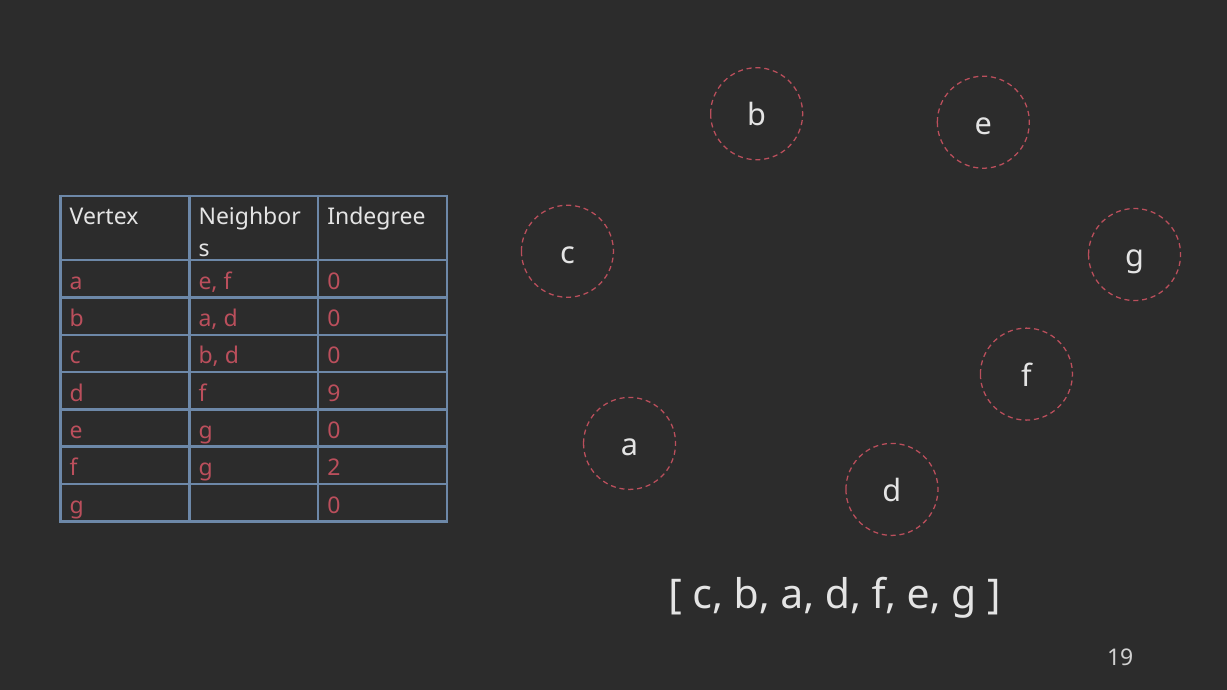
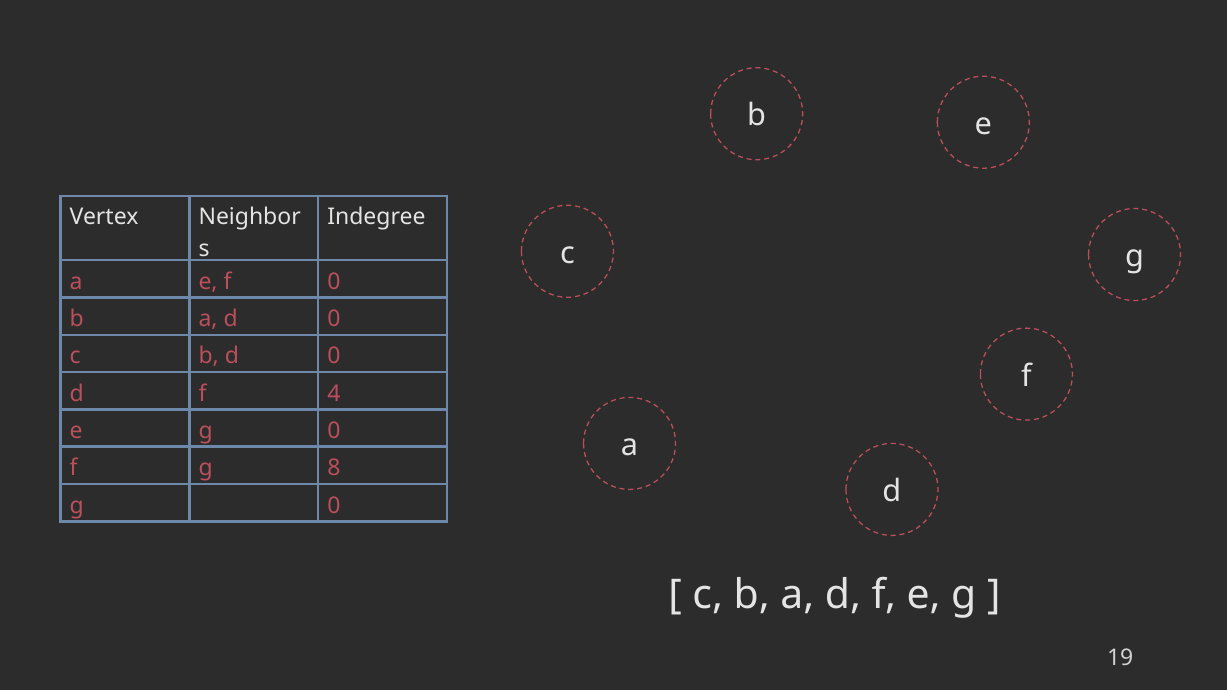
9: 9 -> 4
2: 2 -> 8
